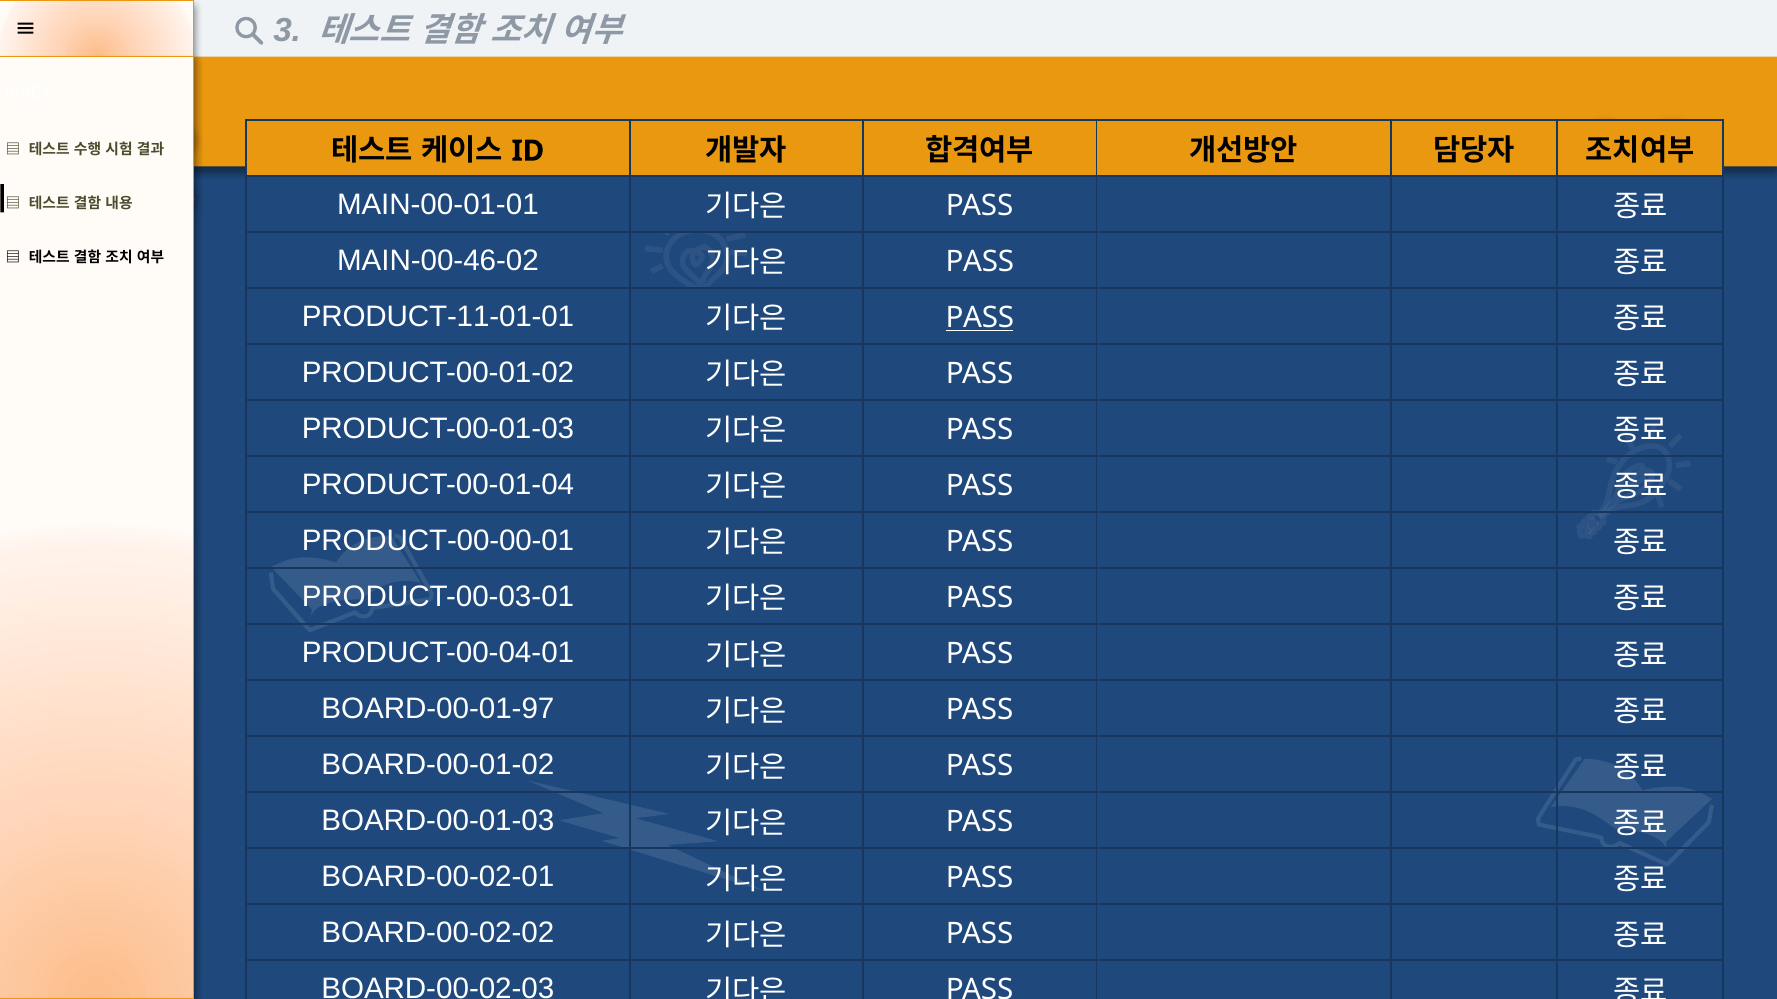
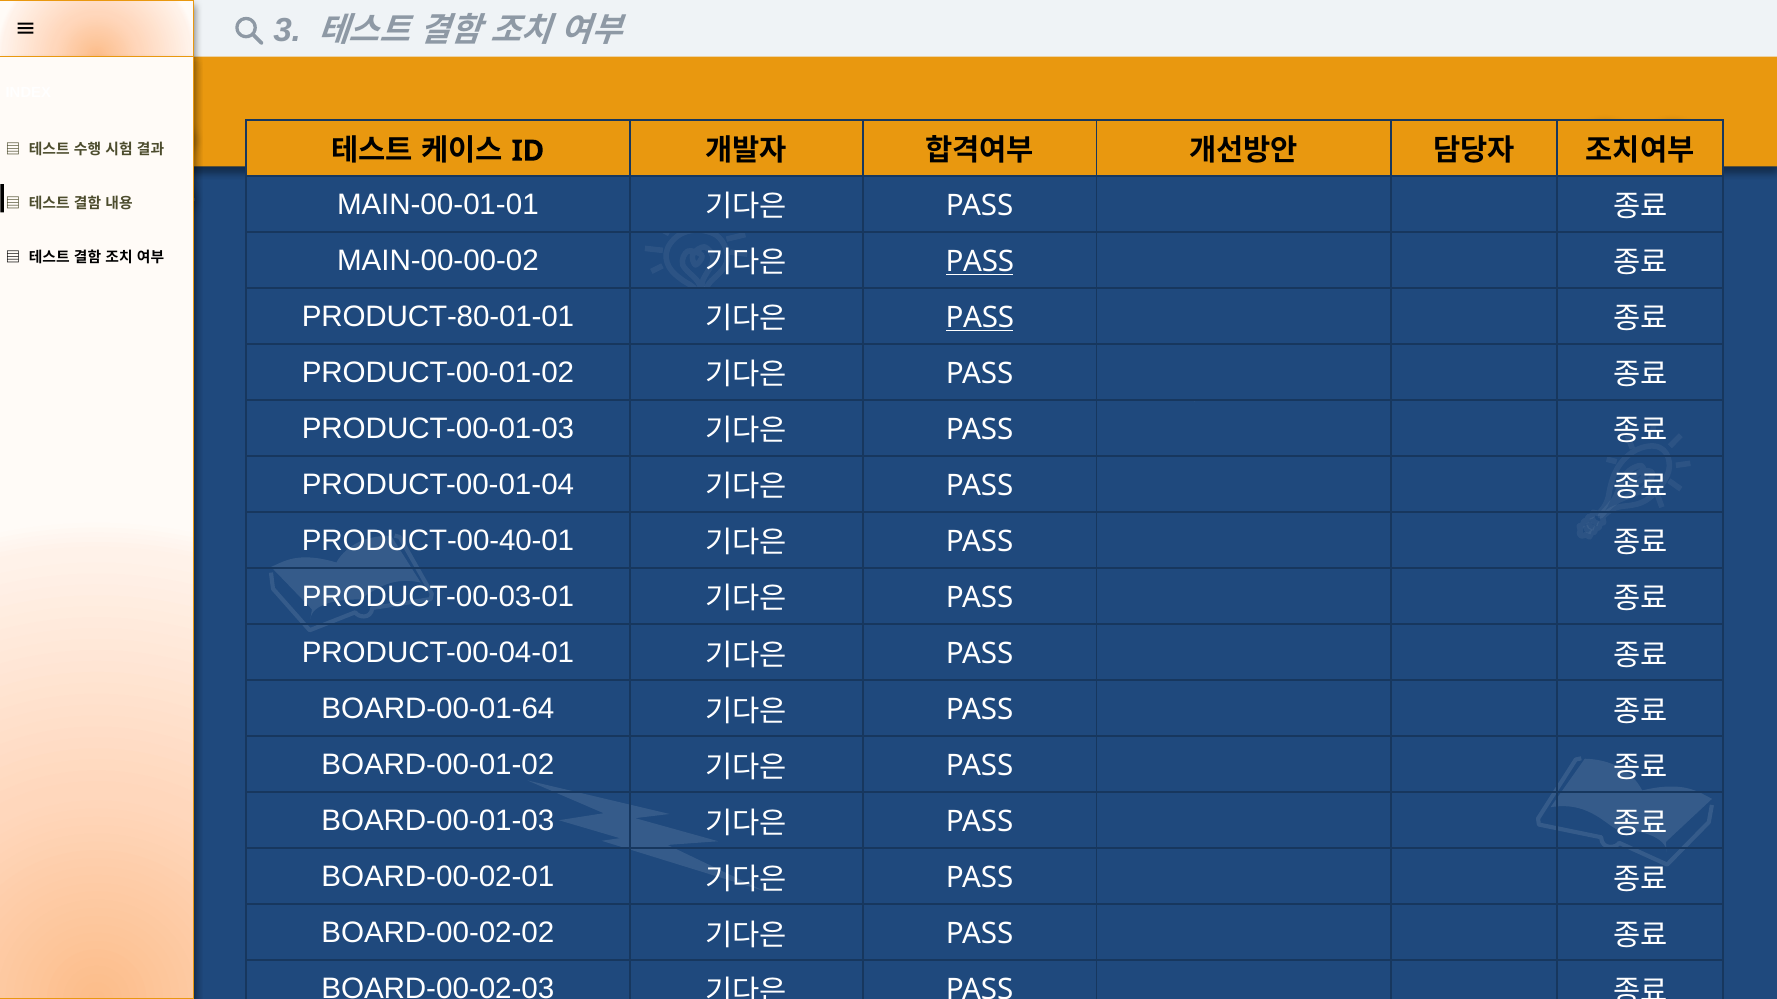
MAIN-00-46-02: MAIN-00-46-02 -> MAIN-00-00-02
PASS at (980, 262) underline: none -> present
PRODUCT-11-01-01: PRODUCT-11-01-01 -> PRODUCT-80-01-01
PRODUCT-00-00-01: PRODUCT-00-00-01 -> PRODUCT-00-40-01
BOARD-00-01-97: BOARD-00-01-97 -> BOARD-00-01-64
